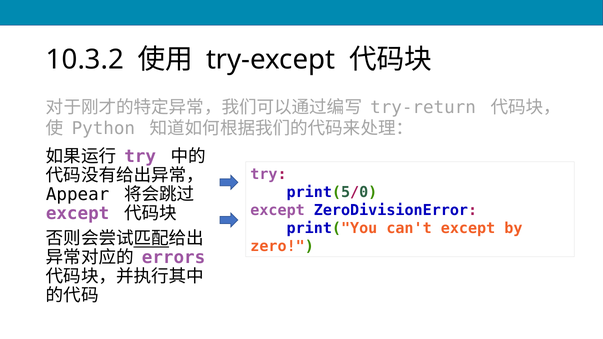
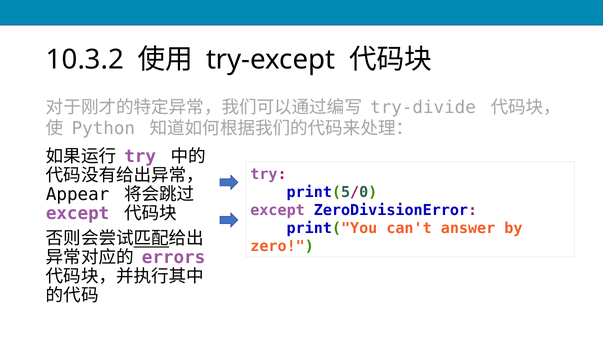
try-return: try-return -> try-divide
can't except: except -> answer
